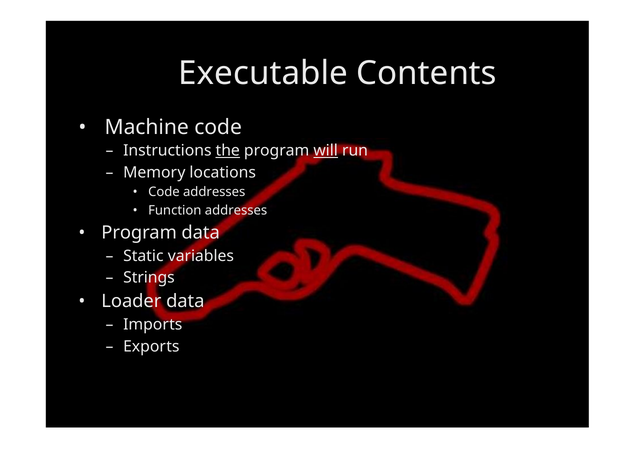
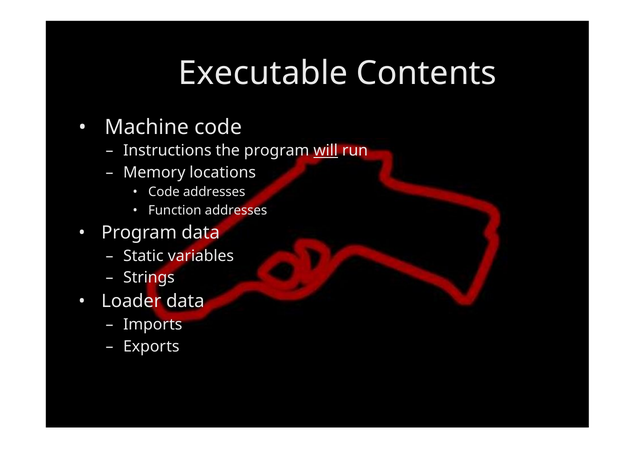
the underline: present -> none
